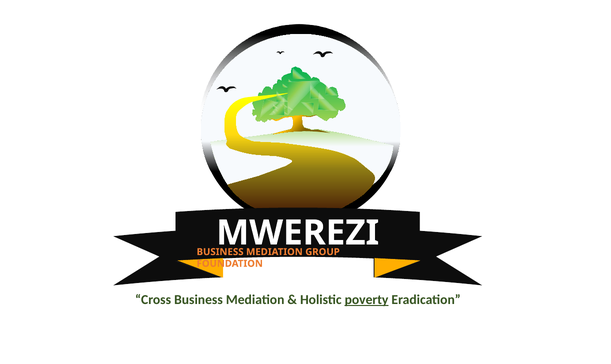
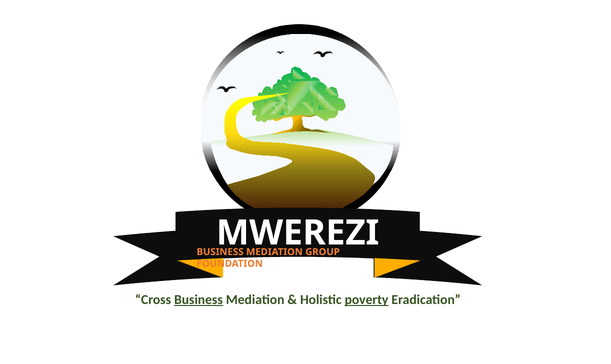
Business at (198, 299) underline: none -> present
